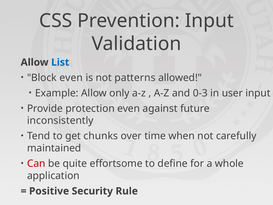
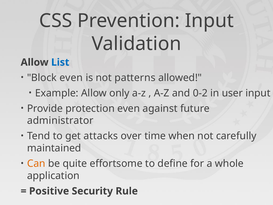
0-3: 0-3 -> 0-2
inconsistently: inconsistently -> administrator
chunks: chunks -> attacks
Can colour: red -> orange
